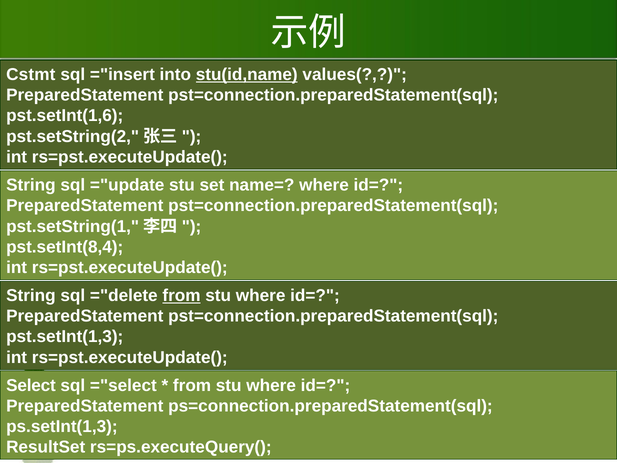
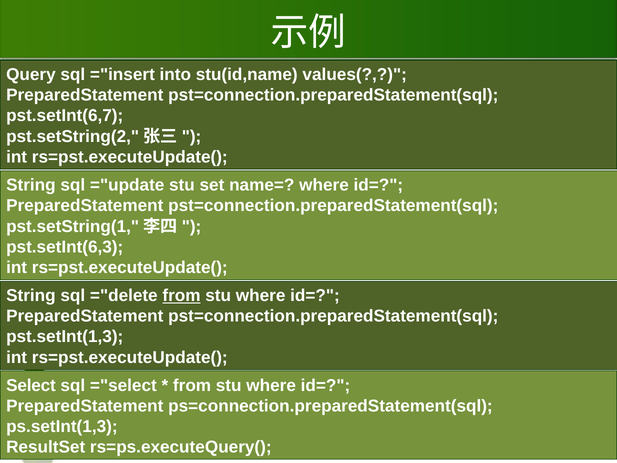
Cstmt: Cstmt -> Query
stu(id,name underline: present -> none
pst.setInt(1,6: pst.setInt(1,6 -> pst.setInt(6,7
pst.setInt(8,4: pst.setInt(8,4 -> pst.setInt(6,3
